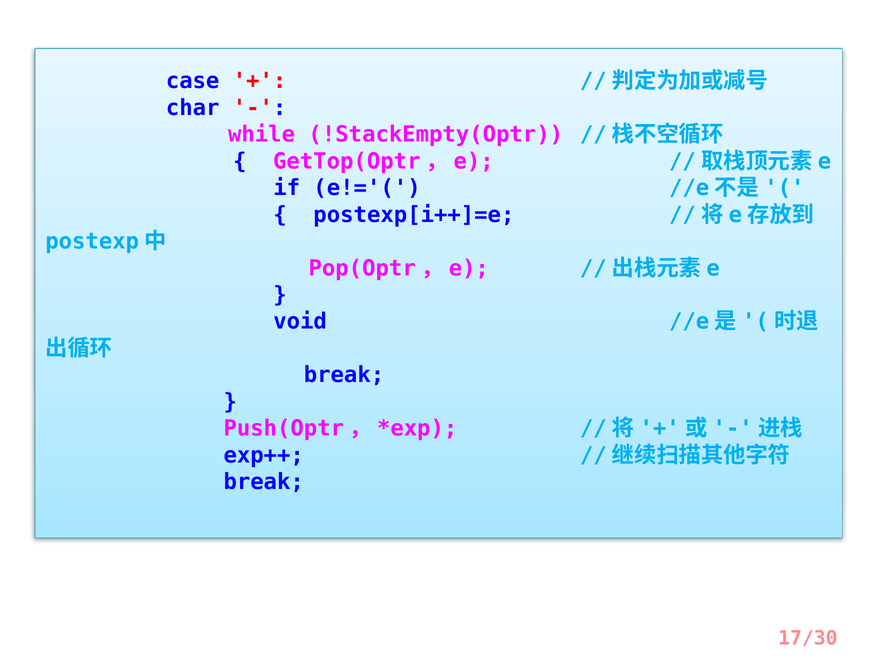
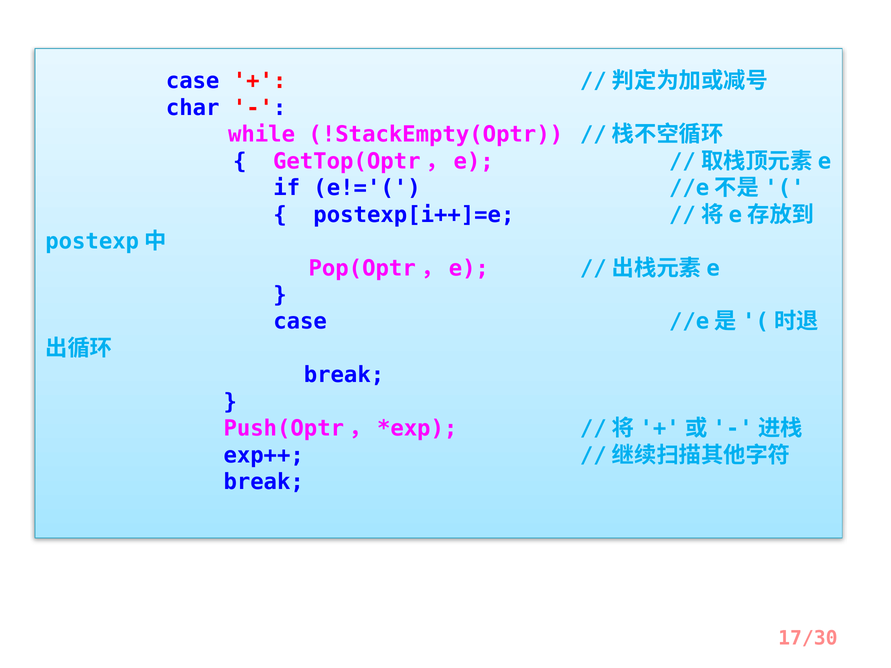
void at (300, 322): void -> case
